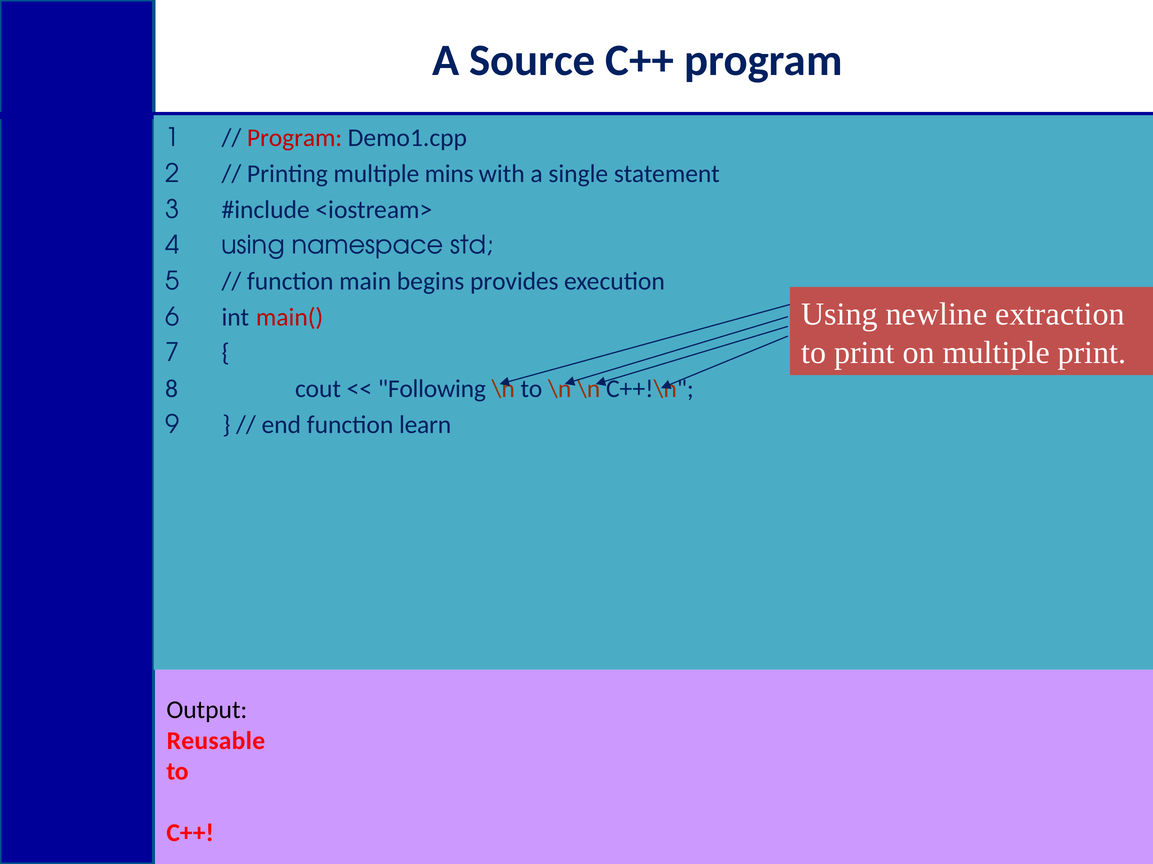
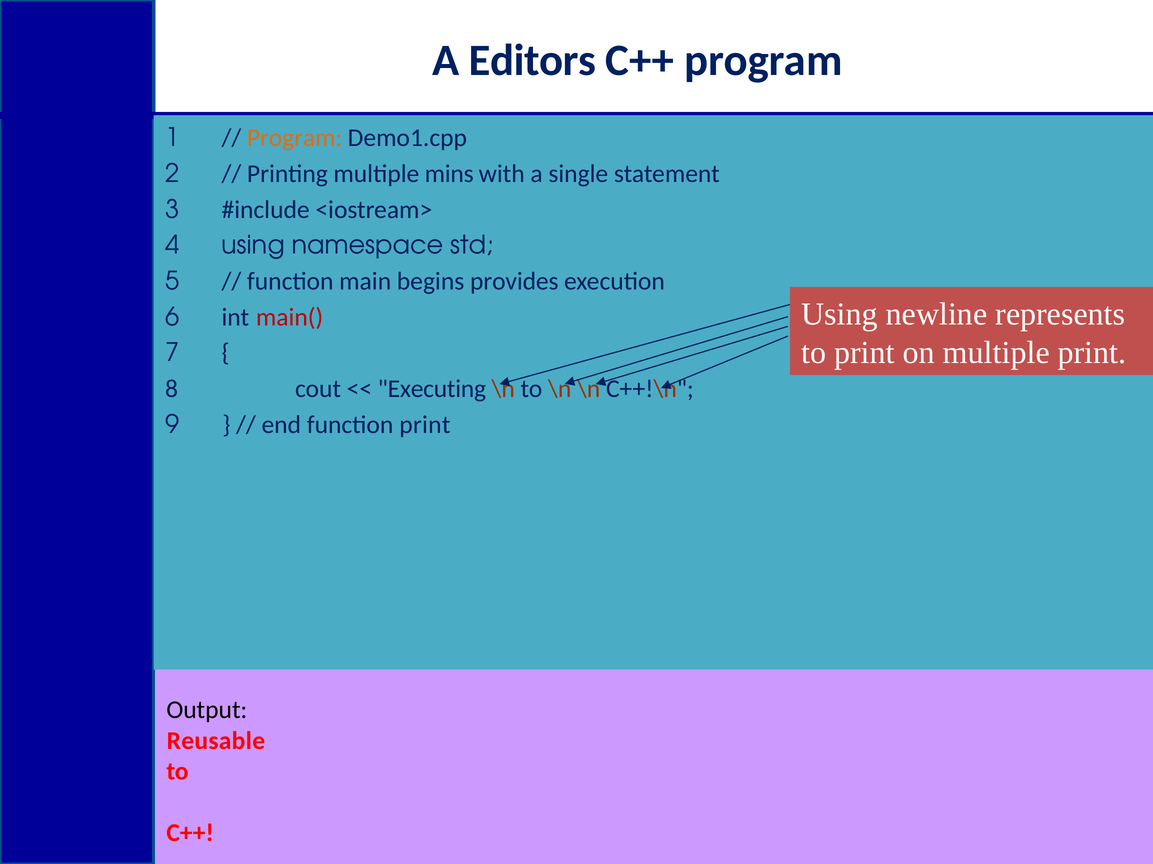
Source: Source -> Editors
Program at (295, 138) colour: red -> orange
extraction: extraction -> represents
Following: Following -> Executing
function learn: learn -> print
